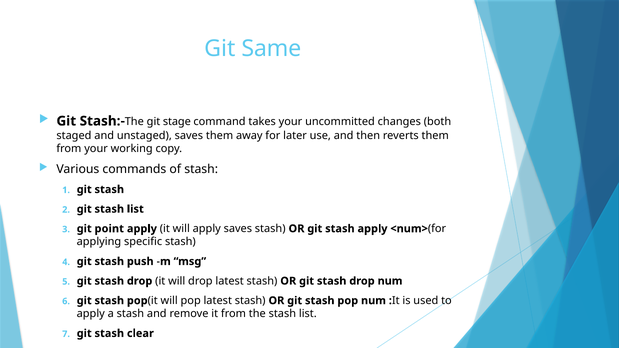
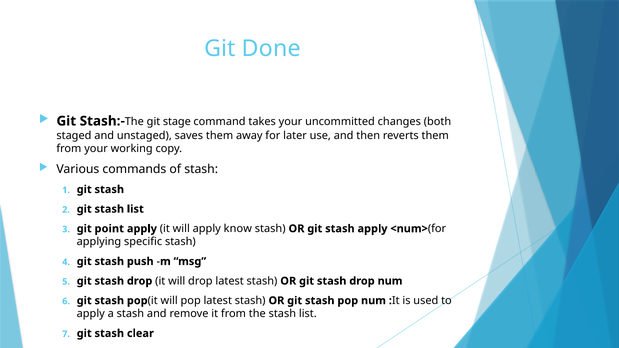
Same: Same -> Done
apply saves: saves -> know
